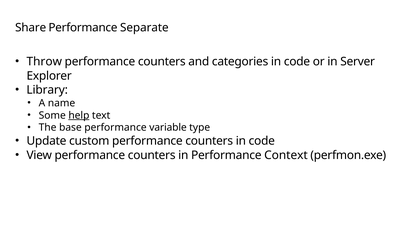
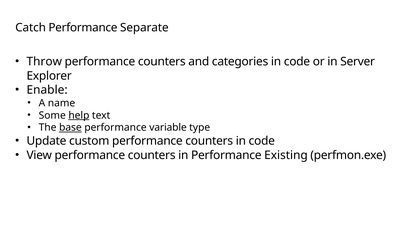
Share: Share -> Catch
Library: Library -> Enable
base underline: none -> present
Context: Context -> Existing
